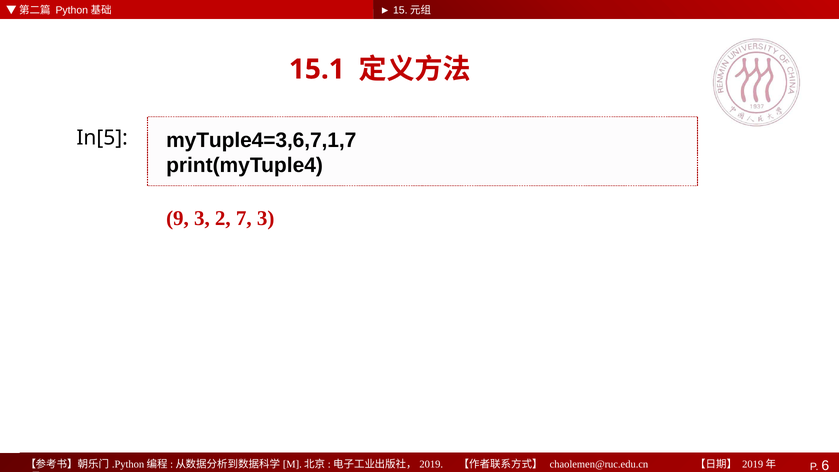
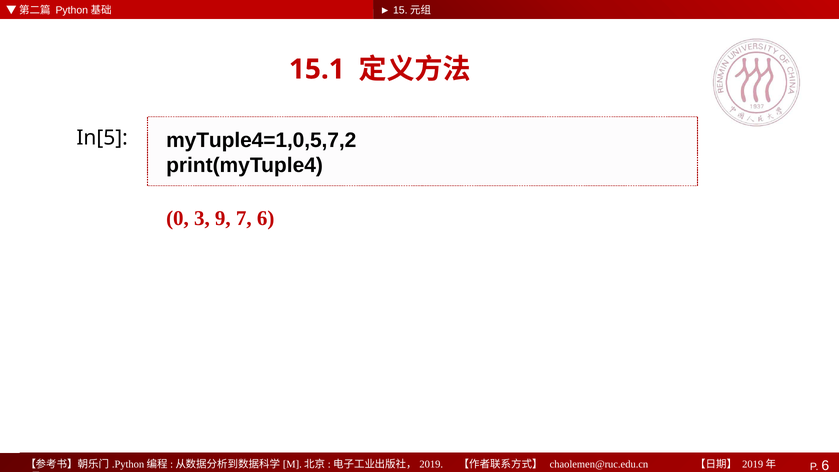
myTuple4=3,6,7,1,7: myTuple4=3,6,7,1,7 -> myTuple4=1,0,5,7,2
9: 9 -> 0
2: 2 -> 9
7 3: 3 -> 6
